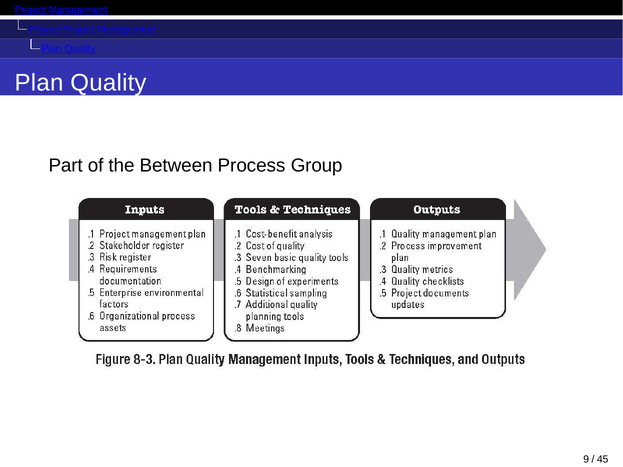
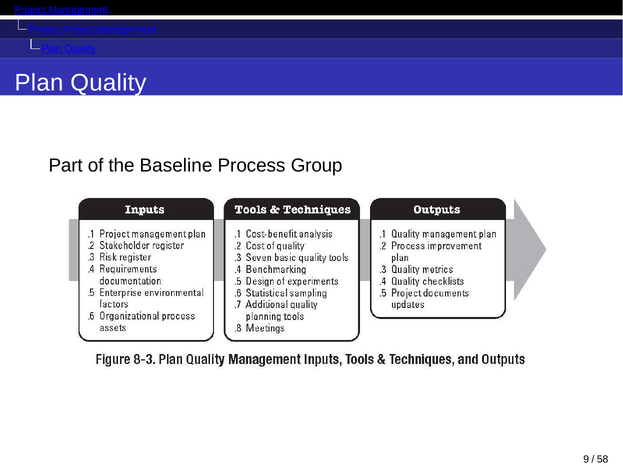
Between: Between -> Baseline
45: 45 -> 58
